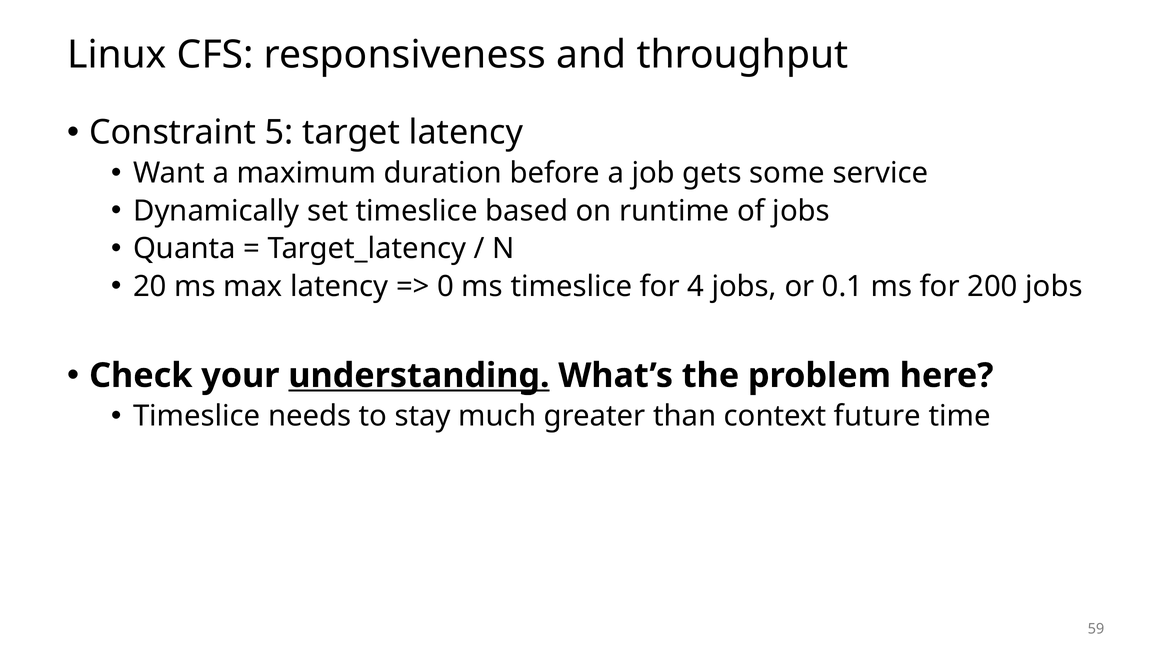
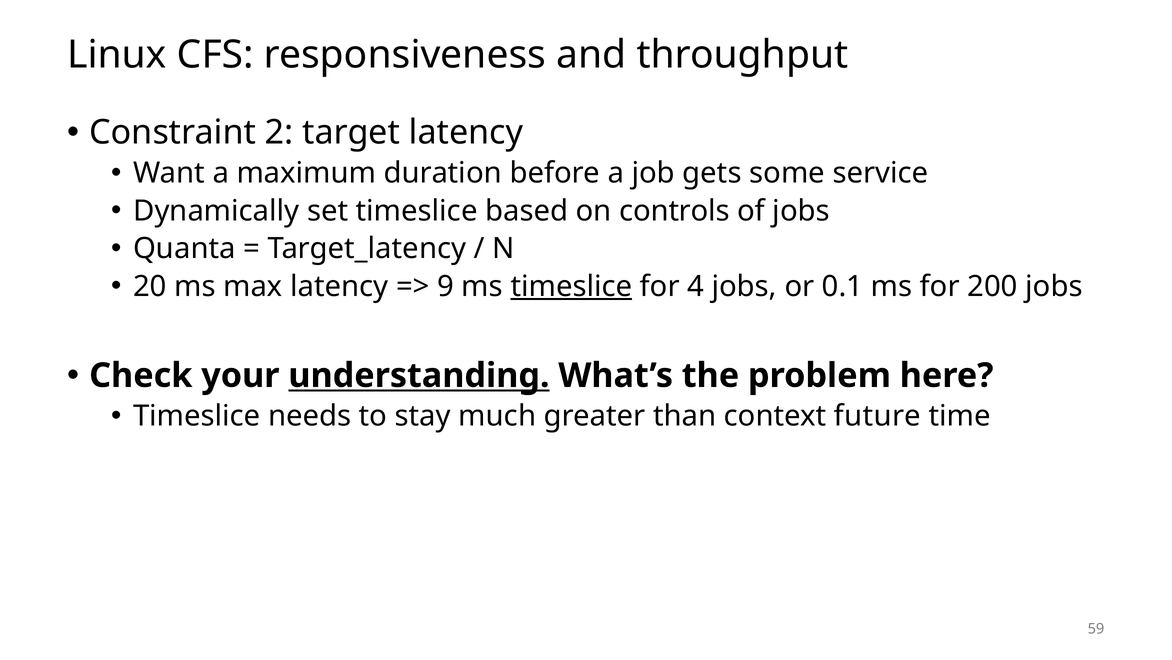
5: 5 -> 2
runtime: runtime -> controls
0: 0 -> 9
timeslice at (571, 286) underline: none -> present
